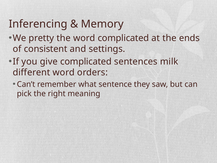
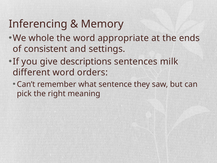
pretty: pretty -> whole
word complicated: complicated -> appropriate
give complicated: complicated -> descriptions
